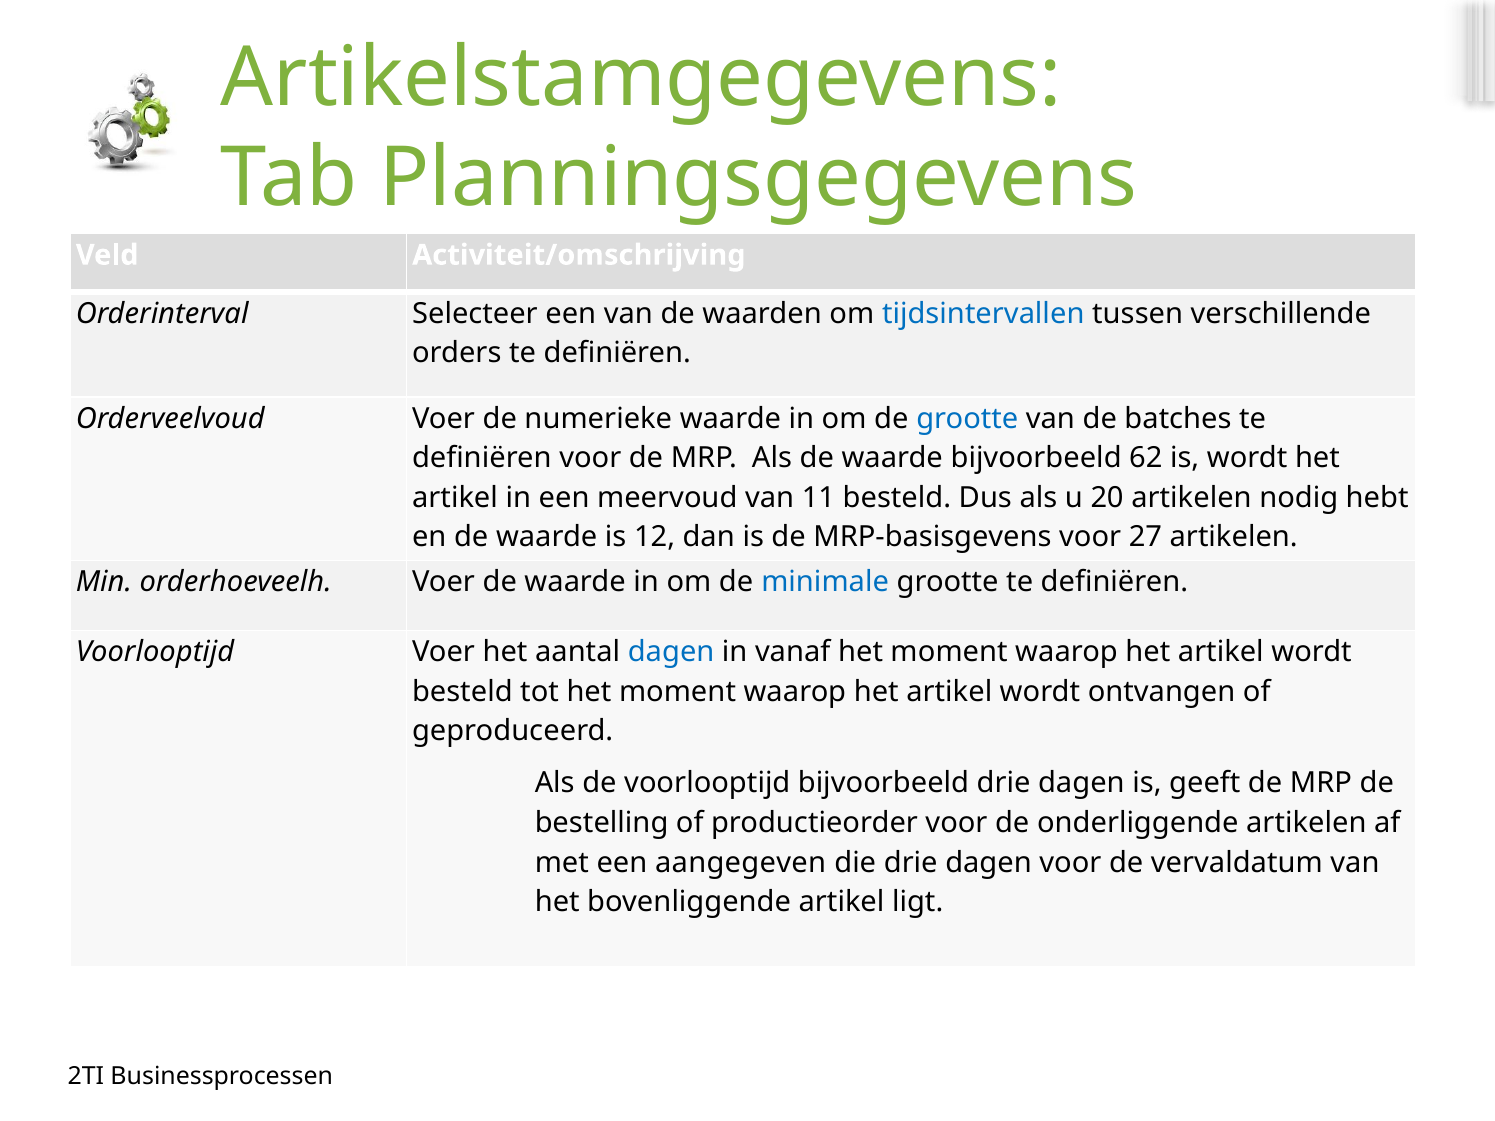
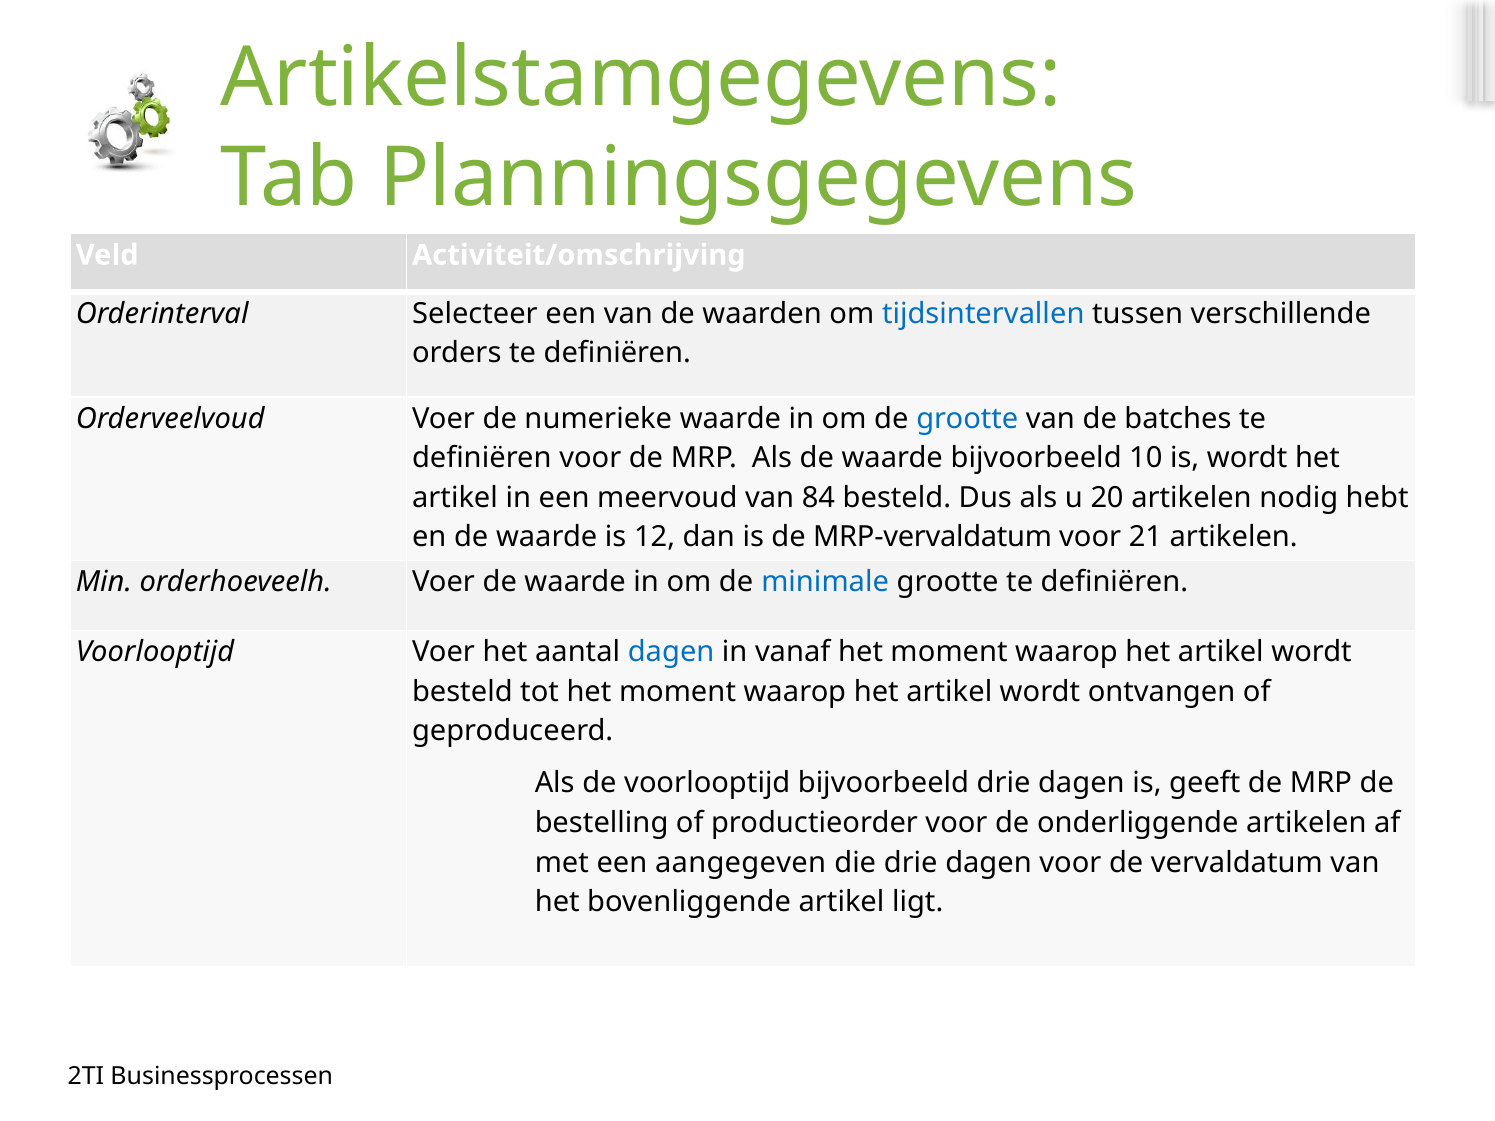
62: 62 -> 10
11: 11 -> 84
MRP-basisgevens: MRP-basisgevens -> MRP-vervaldatum
27: 27 -> 21
